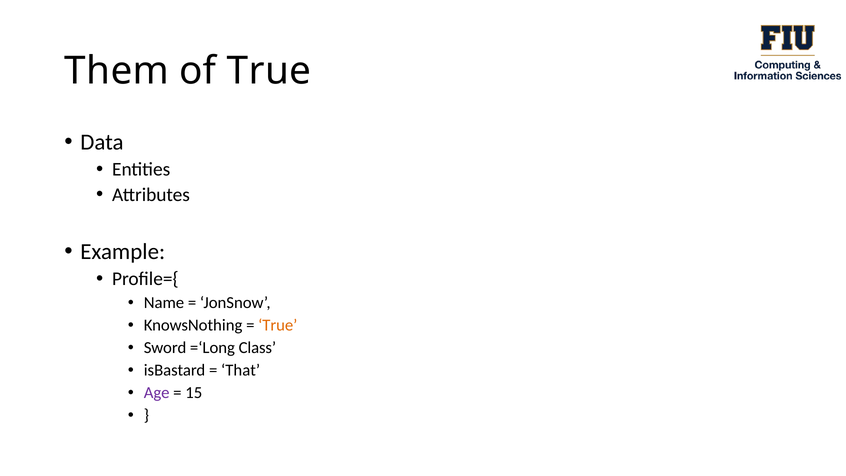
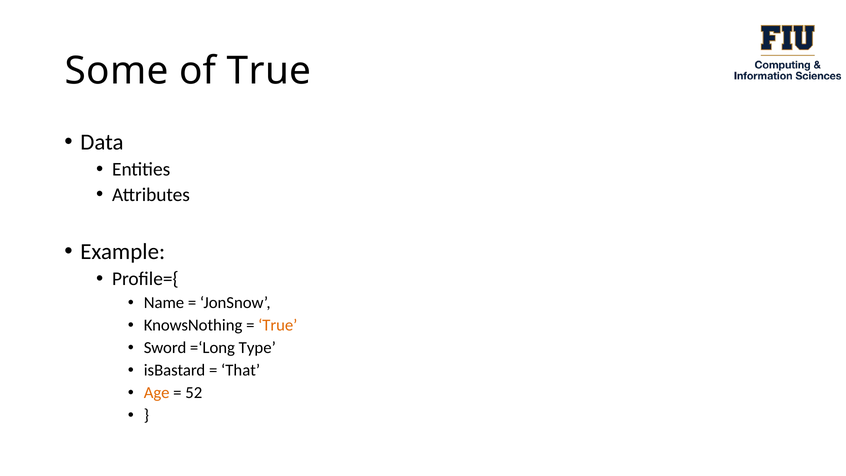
Them: Them -> Some
Class: Class -> Type
Age colour: purple -> orange
15: 15 -> 52
